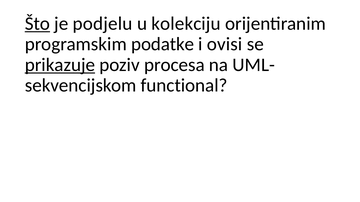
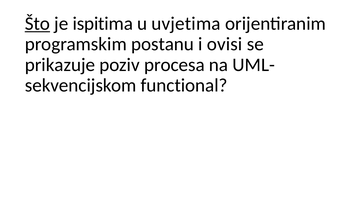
podjelu: podjelu -> ispitima
kolekciju: kolekciju -> uvjetima
podatke: podatke -> postanu
prikazuje underline: present -> none
